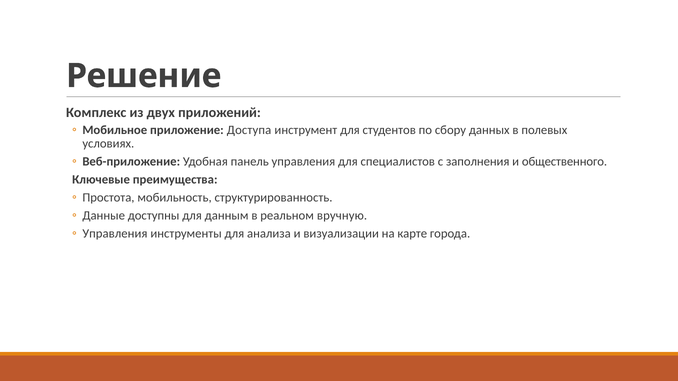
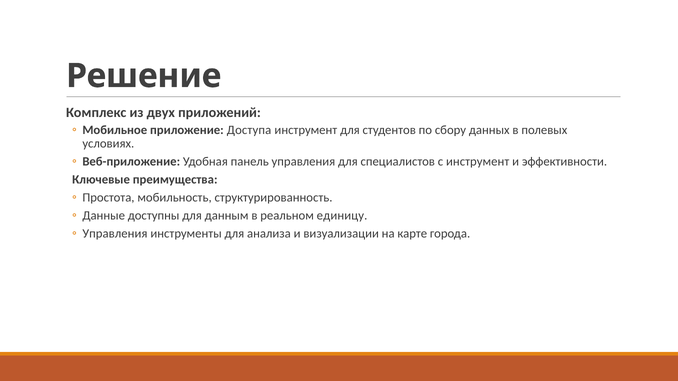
с заполнения: заполнения -> инструмент
общественного: общественного -> эффективности
вручную: вручную -> единицу
